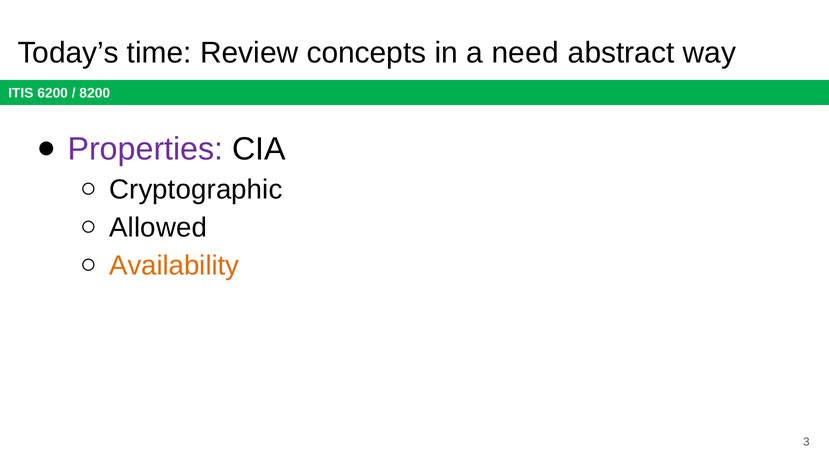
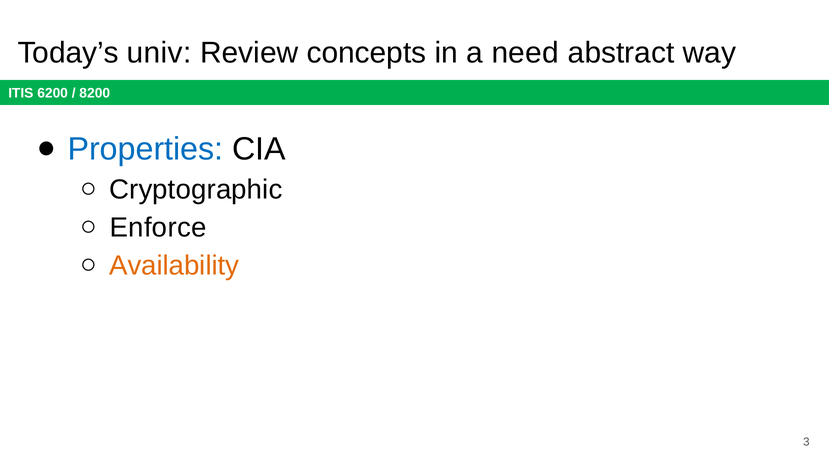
time: time -> univ
Properties colour: purple -> blue
Allowed: Allowed -> Enforce
